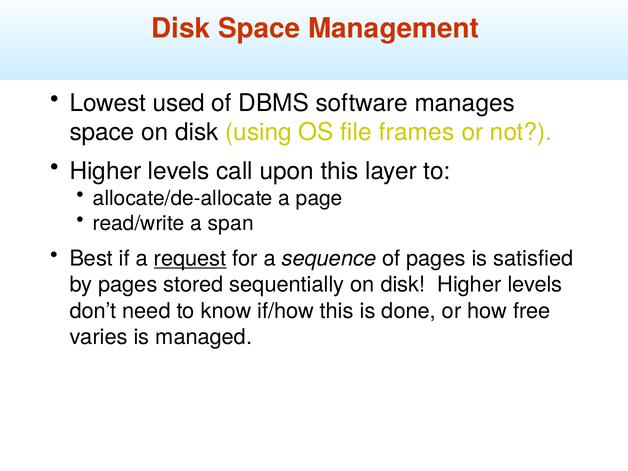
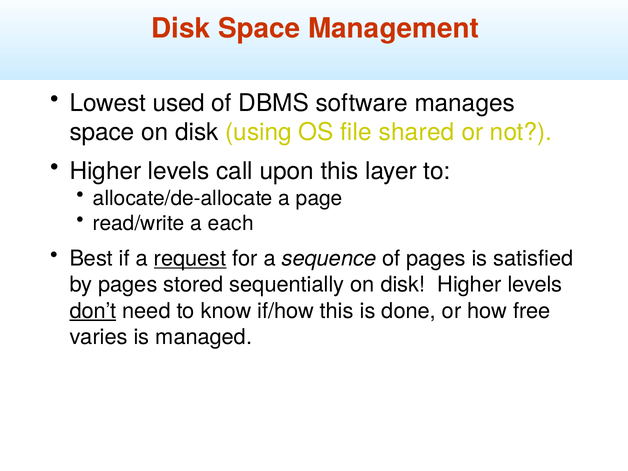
frames: frames -> shared
span: span -> each
don’t underline: none -> present
